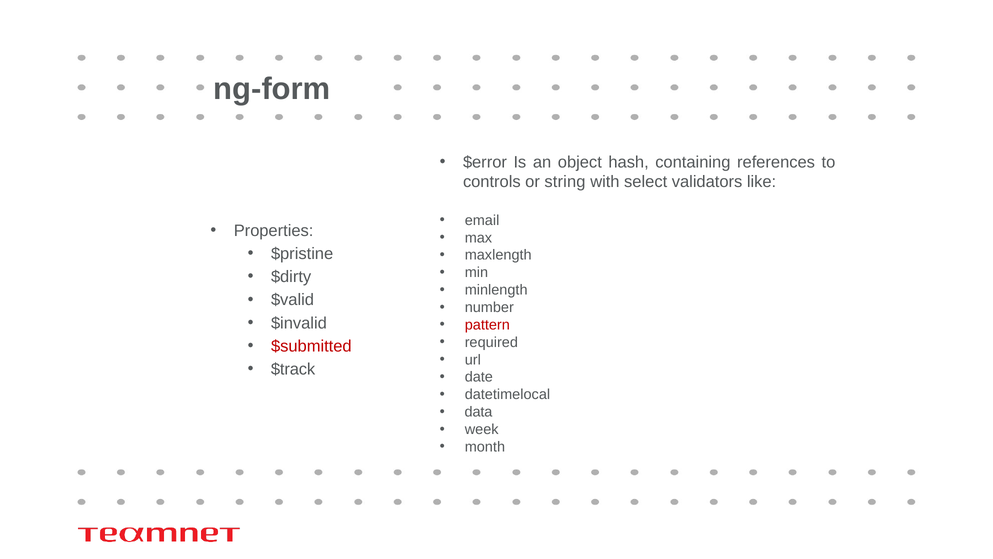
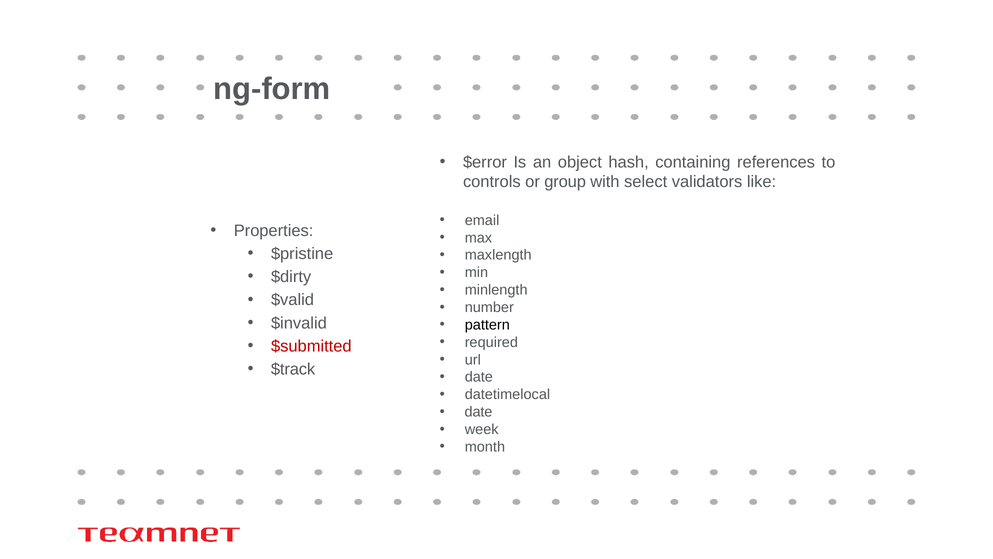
string: string -> group
pattern colour: red -> black
data at (478, 412): data -> date
